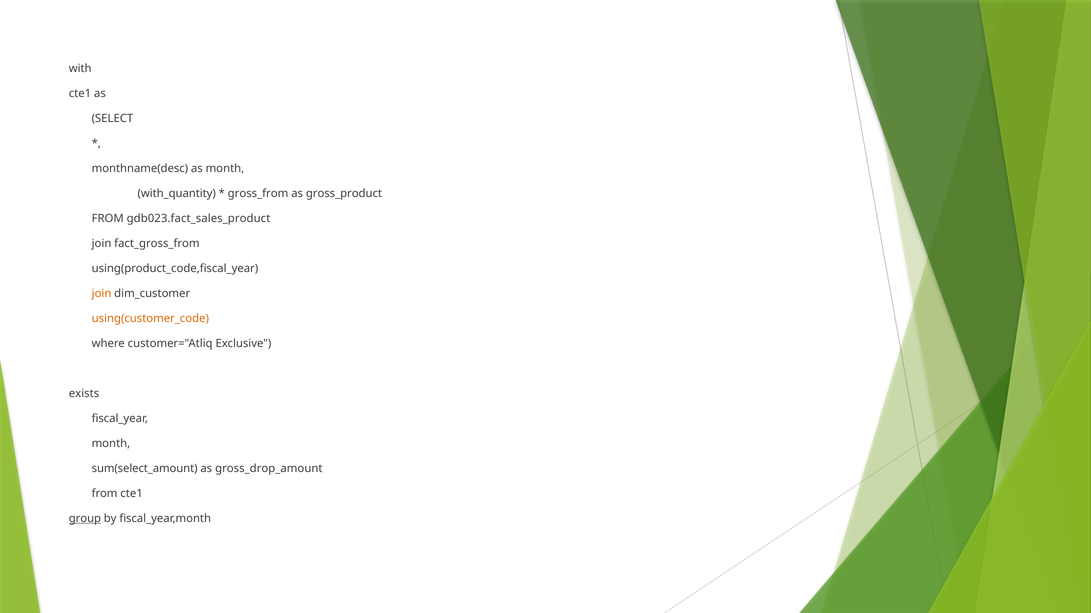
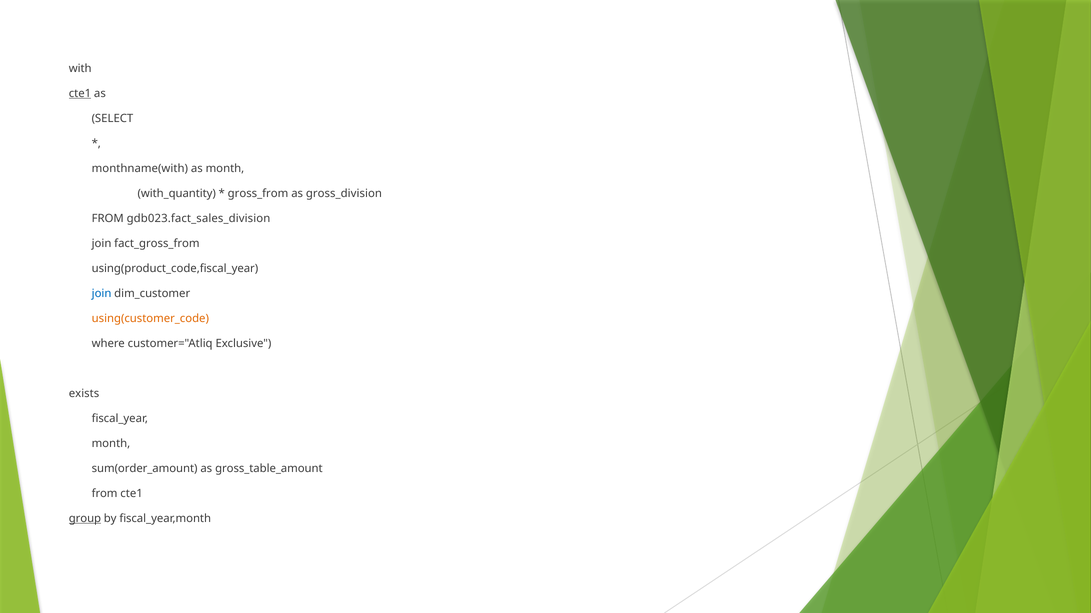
cte1 at (80, 94) underline: none -> present
monthname(desc: monthname(desc -> monthname(with
gross_product: gross_product -> gross_division
gdb023.fact_sales_product: gdb023.fact_sales_product -> gdb023.fact_sales_division
join at (102, 294) colour: orange -> blue
sum(select_amount: sum(select_amount -> sum(order_amount
gross_drop_amount: gross_drop_amount -> gross_table_amount
